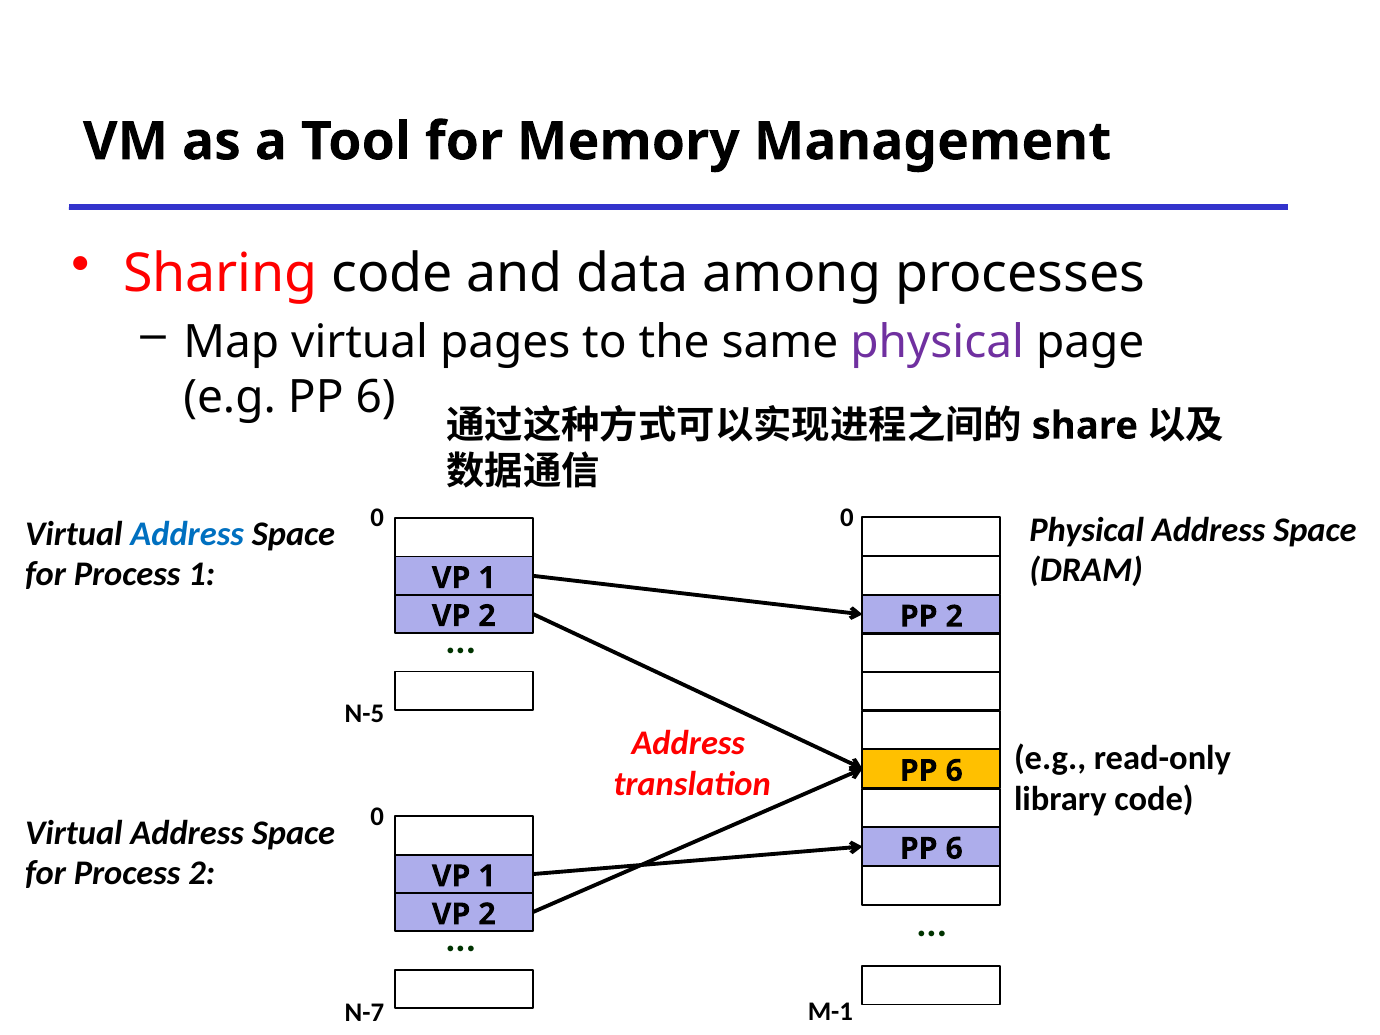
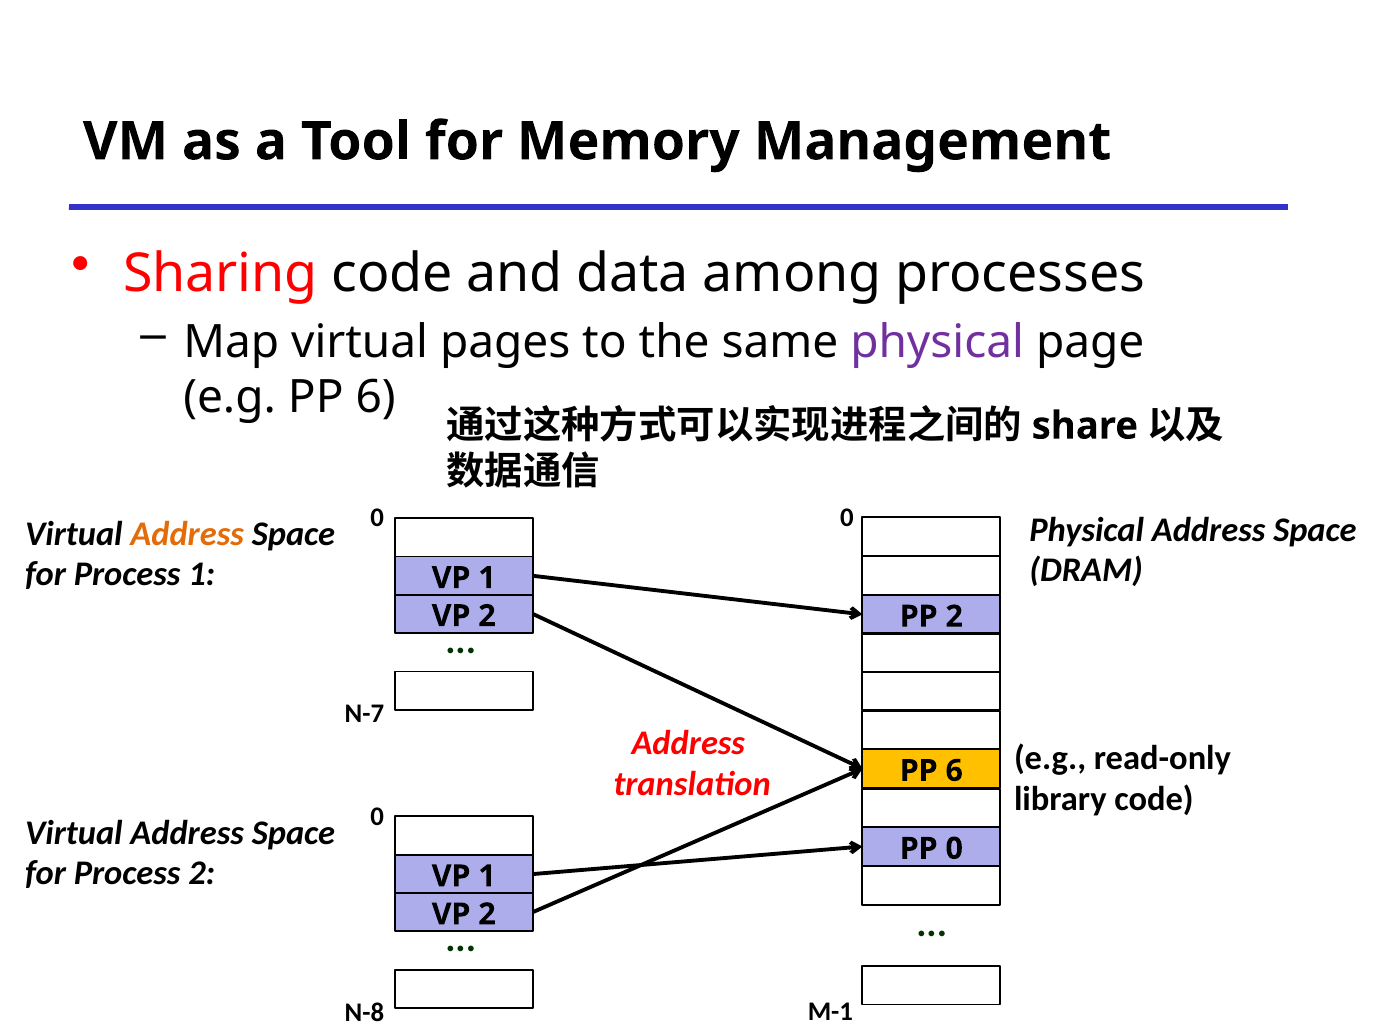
Address at (187, 534) colour: blue -> orange
N-5: N-5 -> N-7
6 at (954, 849): 6 -> 0
N-7: N-7 -> N-8
